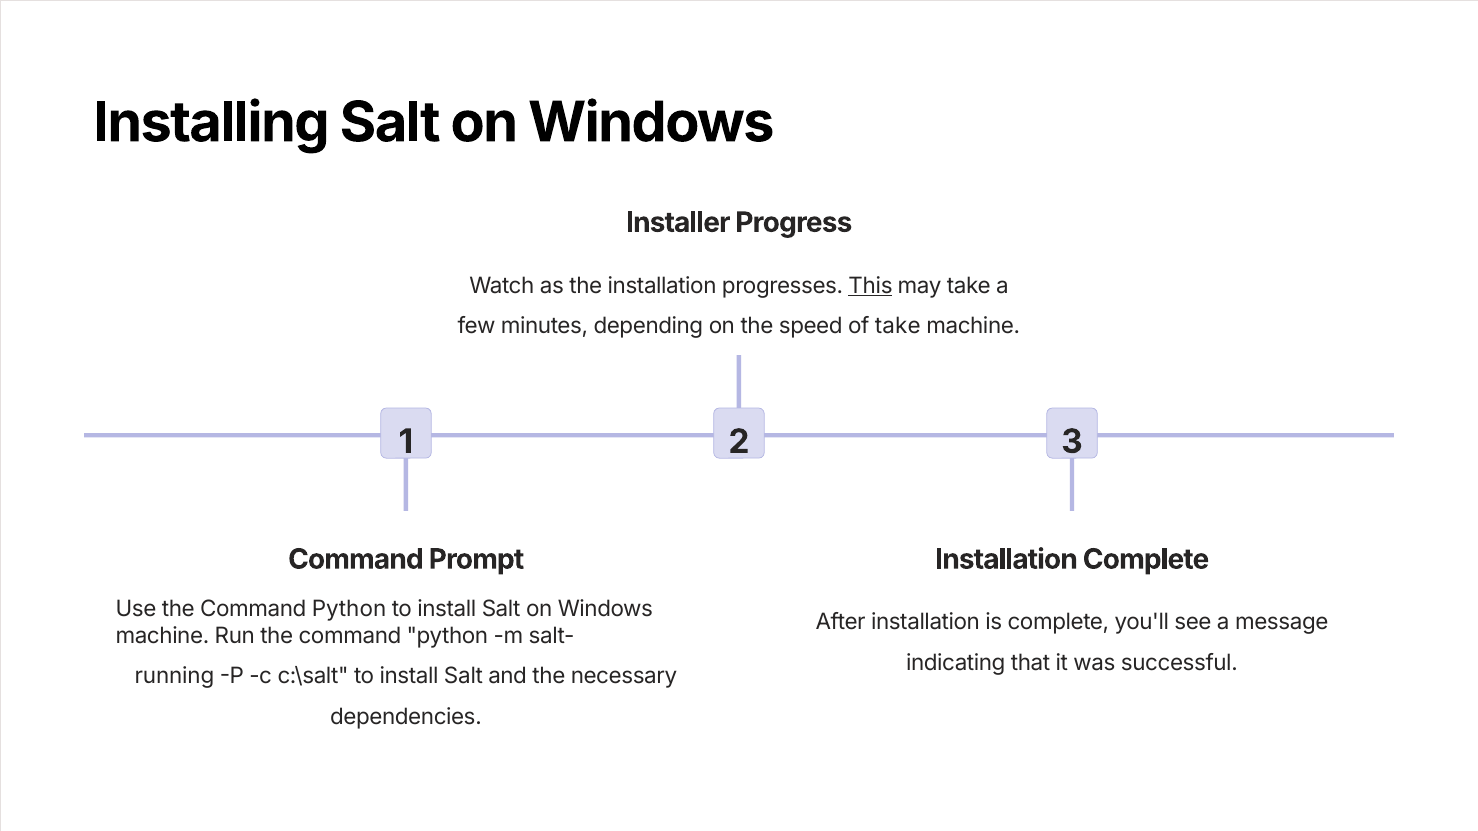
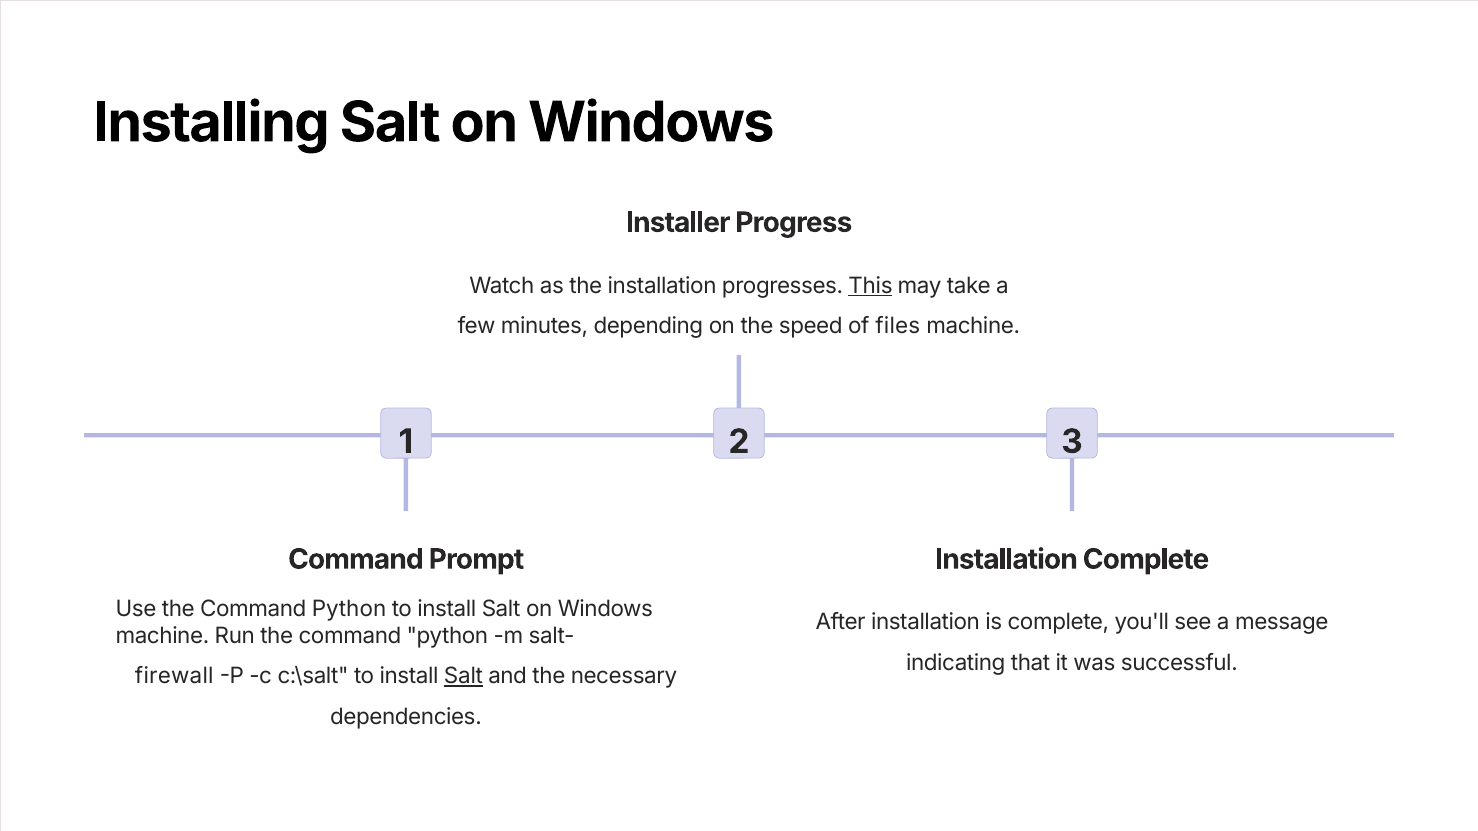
of take: take -> files
running: running -> firewall
Salt at (464, 677) underline: none -> present
